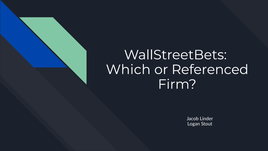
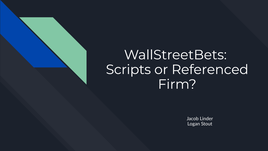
Which: Which -> Scripts
